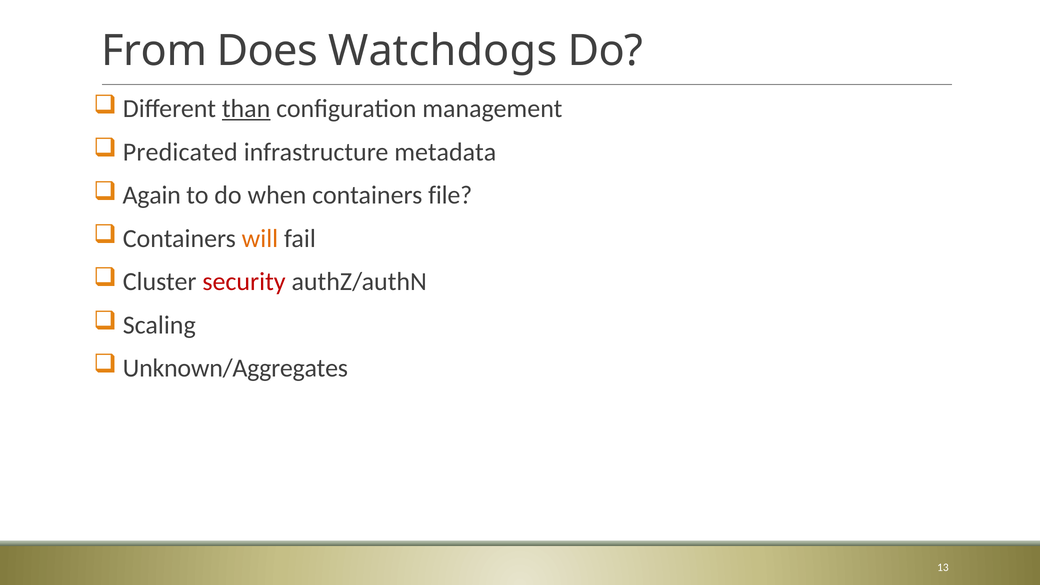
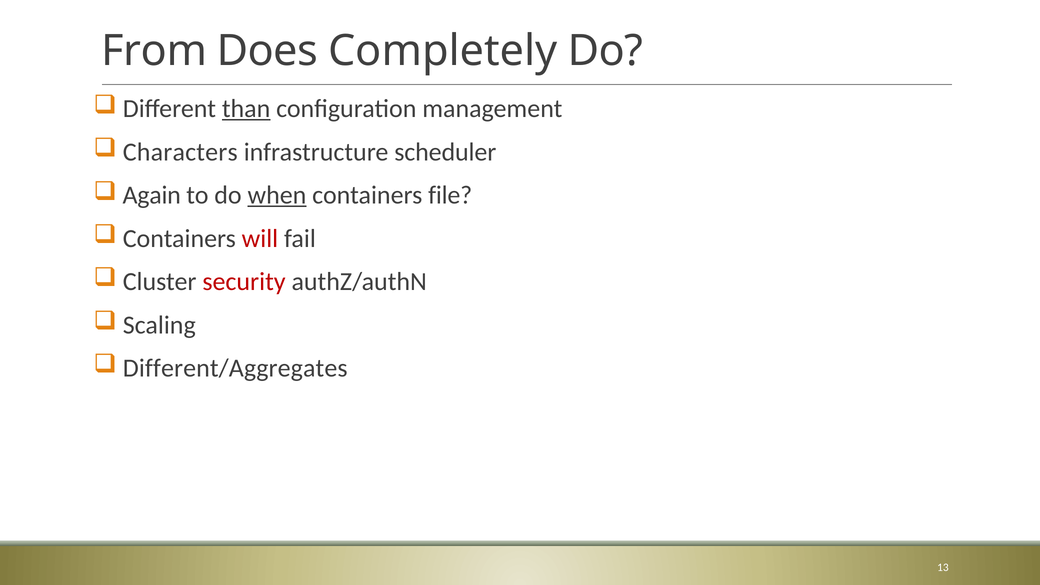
Watchdogs: Watchdogs -> Completely
Predicated: Predicated -> Characters
metadata: metadata -> scheduler
when underline: none -> present
will colour: orange -> red
Unknown/Aggregates: Unknown/Aggregates -> Different/Aggregates
